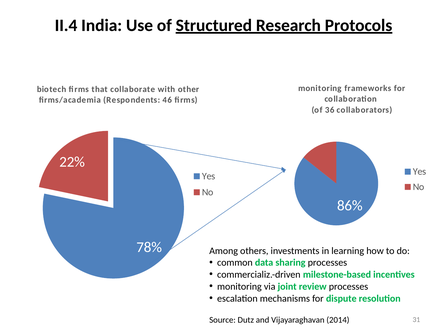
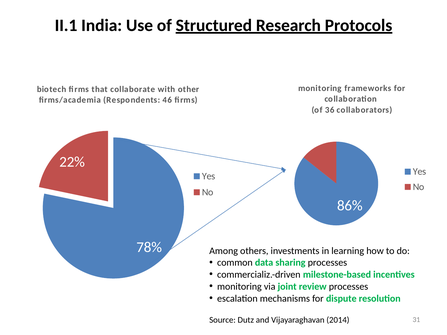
II.4: II.4 -> II.1
